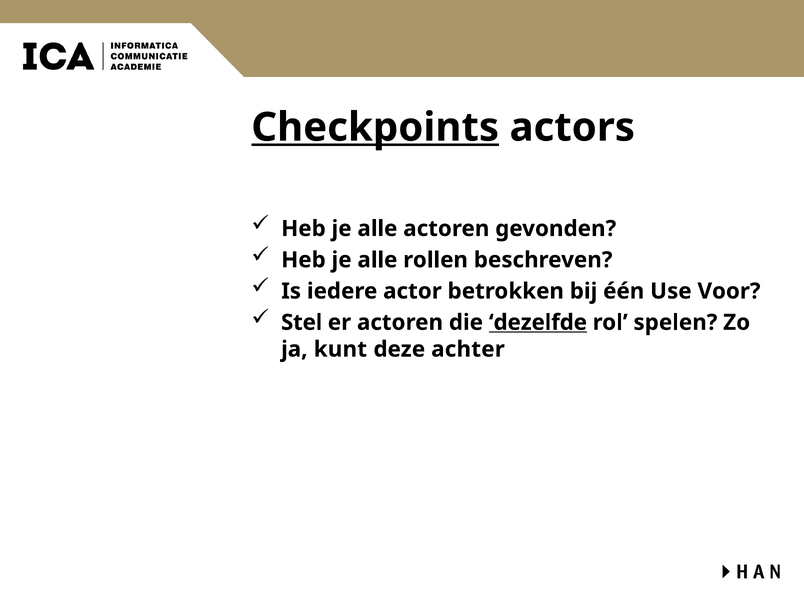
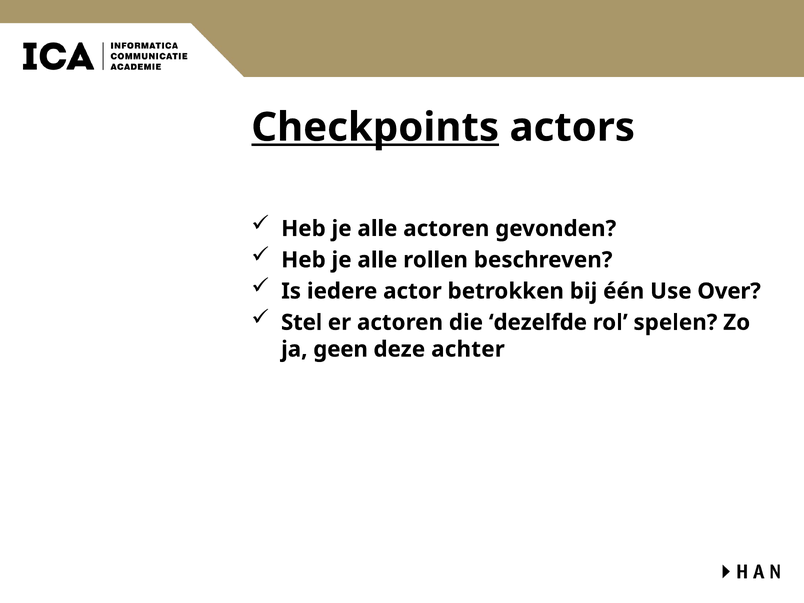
Voor: Voor -> Over
dezelfde underline: present -> none
kunt: kunt -> geen
